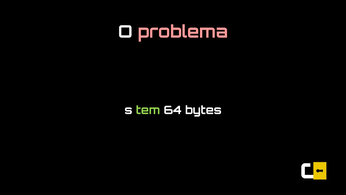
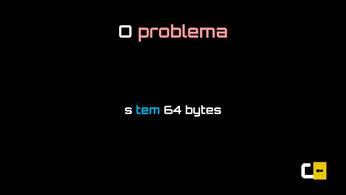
tem colour: light green -> light blue
